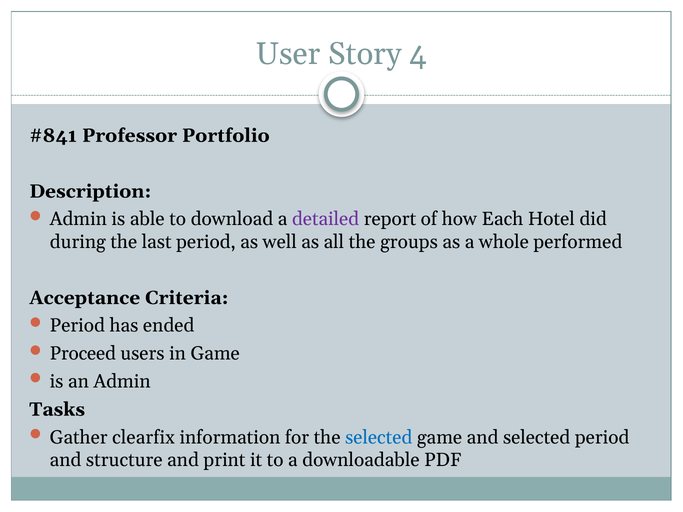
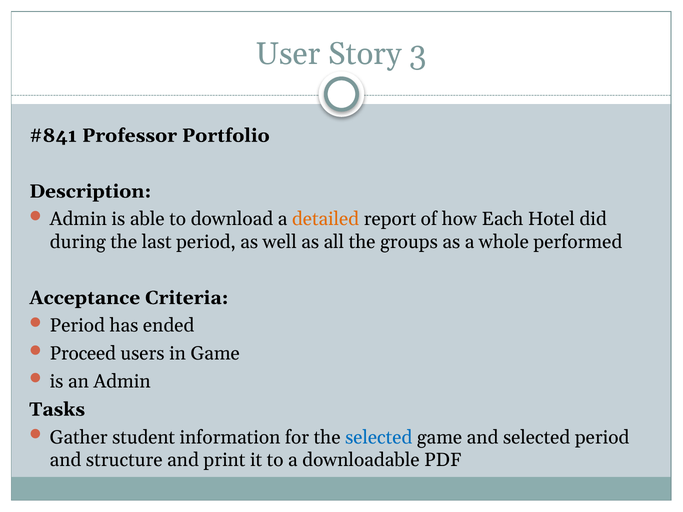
4: 4 -> 3
detailed colour: purple -> orange
clearfix: clearfix -> student
